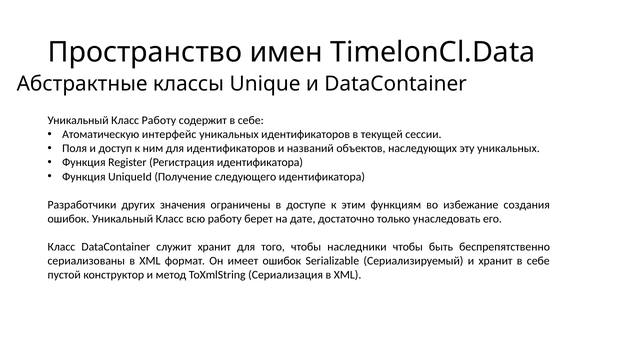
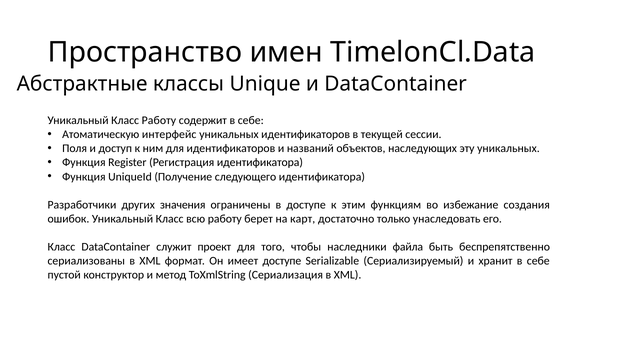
дате: дате -> карт
служит хранит: хранит -> проект
наследники чтобы: чтобы -> файла
имеет ошибок: ошибок -> доступе
